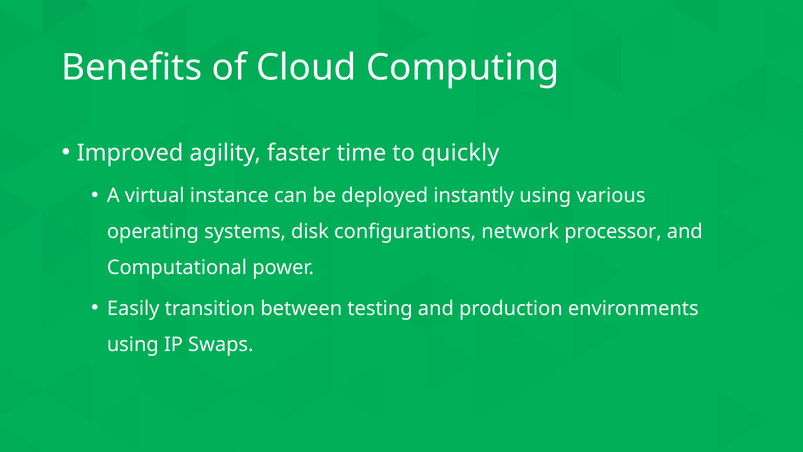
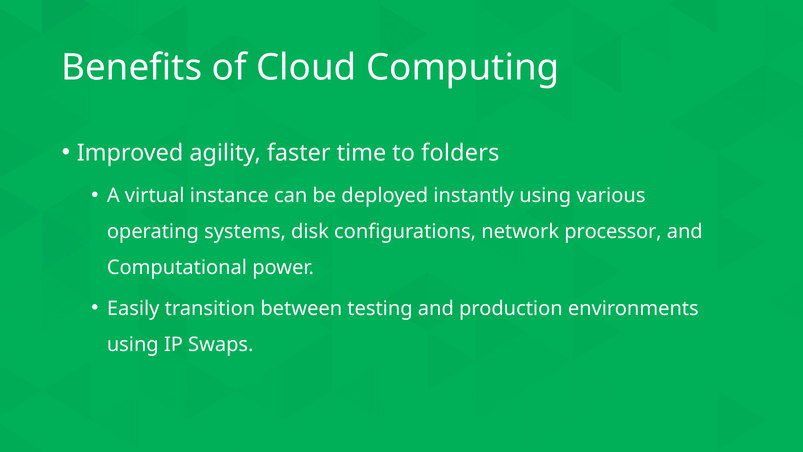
quickly: quickly -> folders
